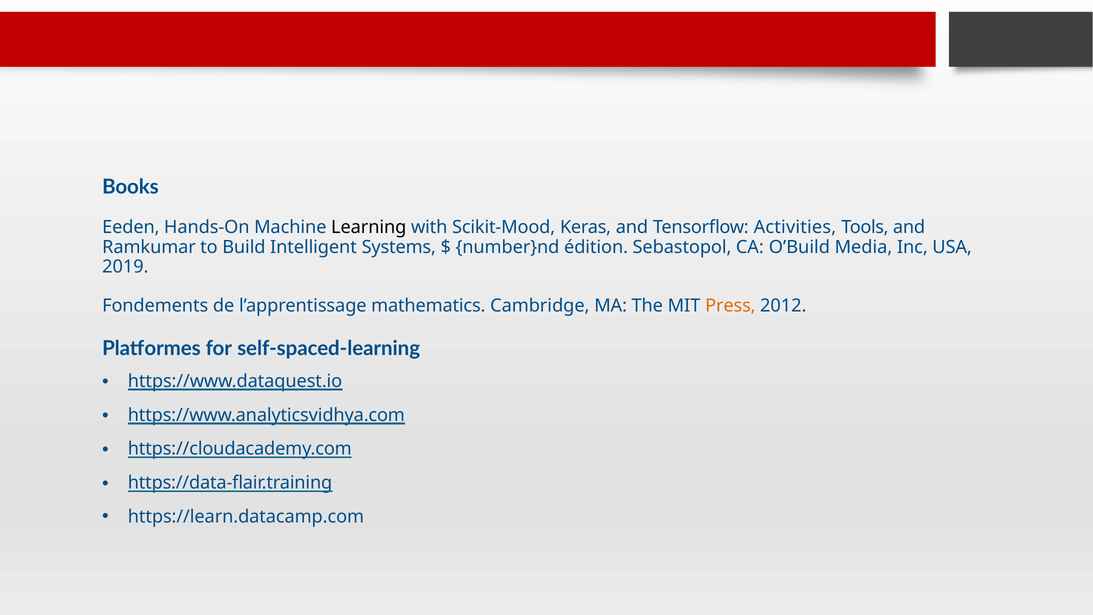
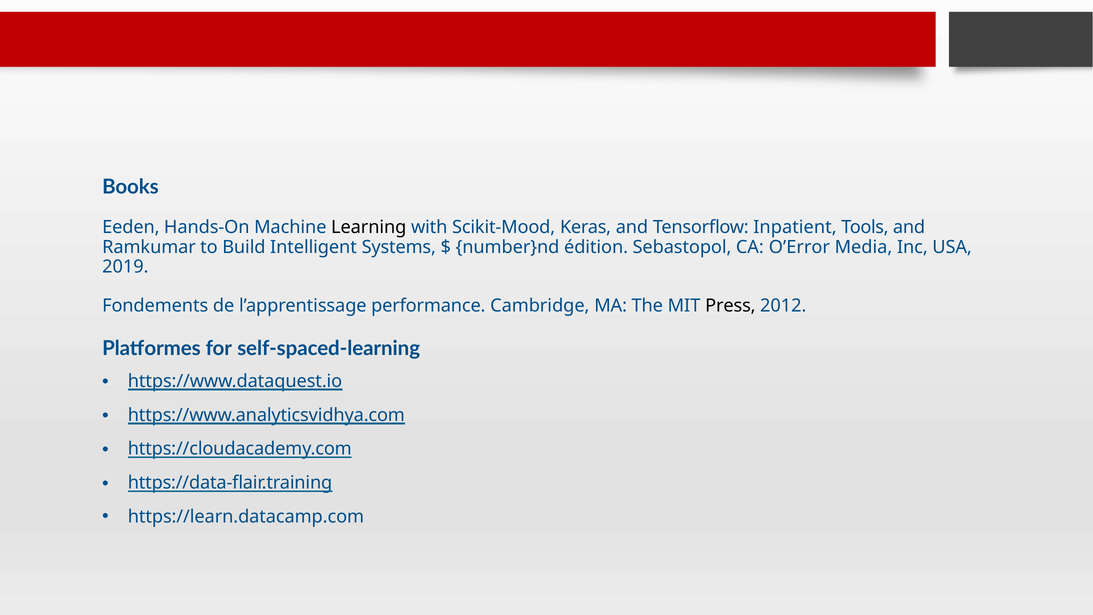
Activities: Activities -> Inpatient
O’Build: O’Build -> O’Error
mathematics: mathematics -> performance
Press colour: orange -> black
